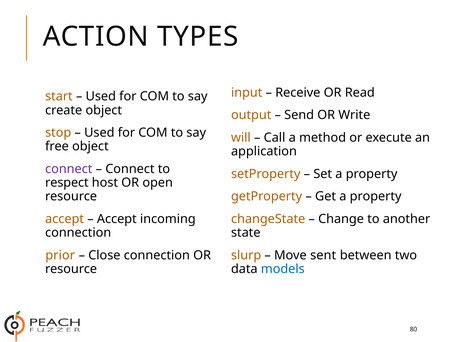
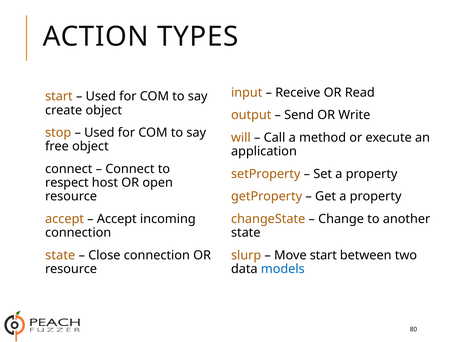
connect at (69, 169) colour: purple -> black
prior at (60, 255): prior -> state
Move sent: sent -> start
